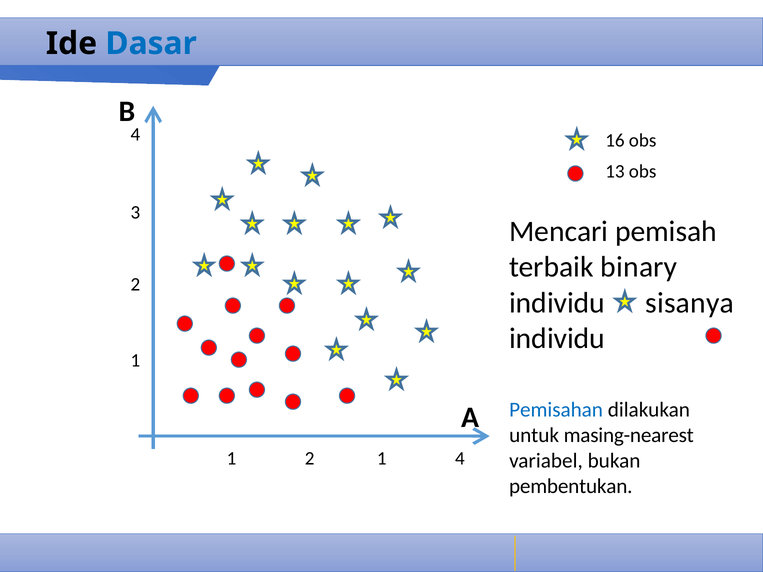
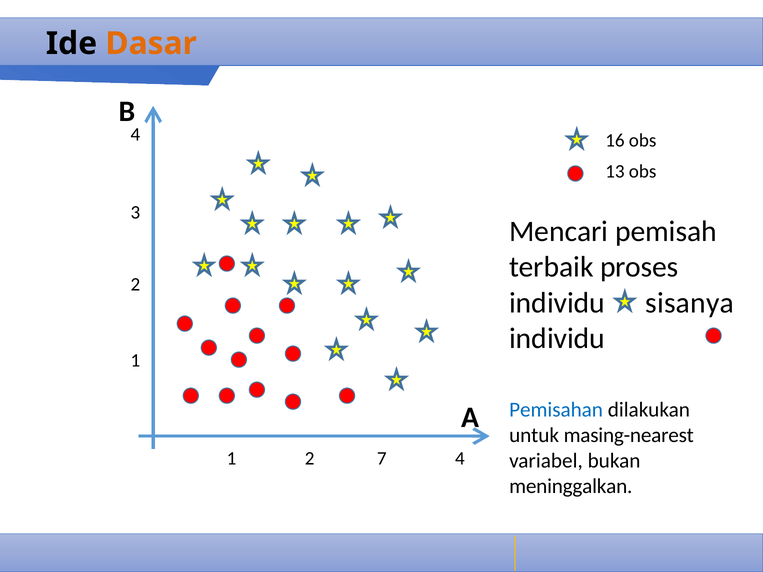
Dasar colour: blue -> orange
binary: binary -> proses
2 1: 1 -> 7
pembentukan: pembentukan -> meninggalkan
